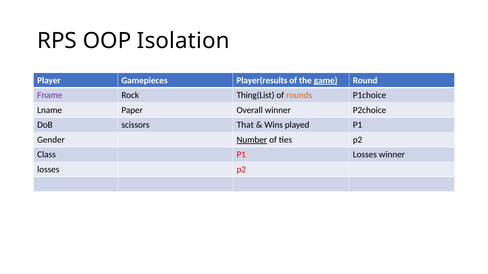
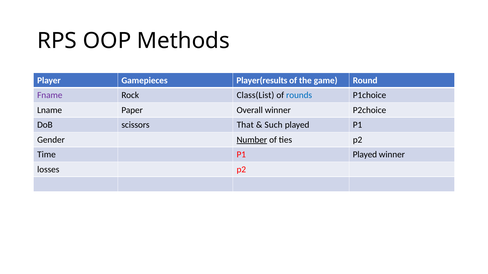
Isolation: Isolation -> Methods
game underline: present -> none
Thing(List: Thing(List -> Class(List
rounds colour: orange -> blue
Wins: Wins -> Such
Class: Class -> Time
P1 Losses: Losses -> Played
